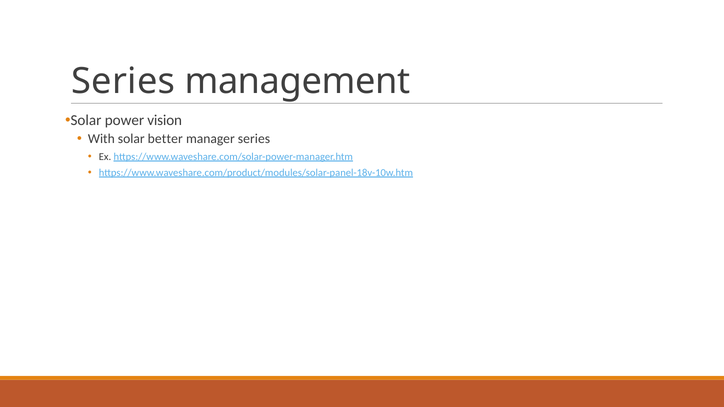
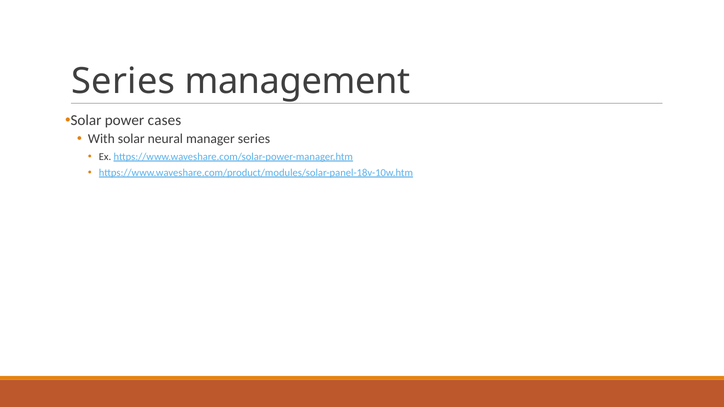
vision: vision -> cases
better: better -> neural
